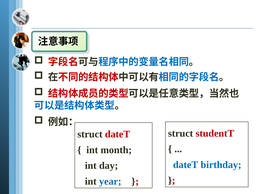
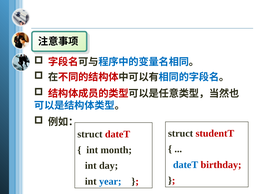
birthday colour: blue -> red
